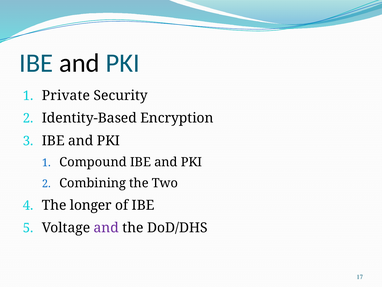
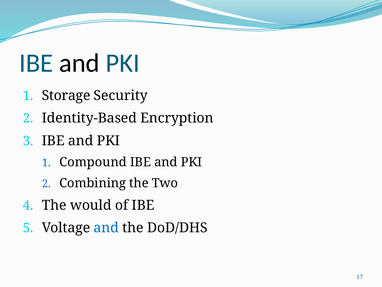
Private: Private -> Storage
longer: longer -> would
and at (106, 227) colour: purple -> blue
